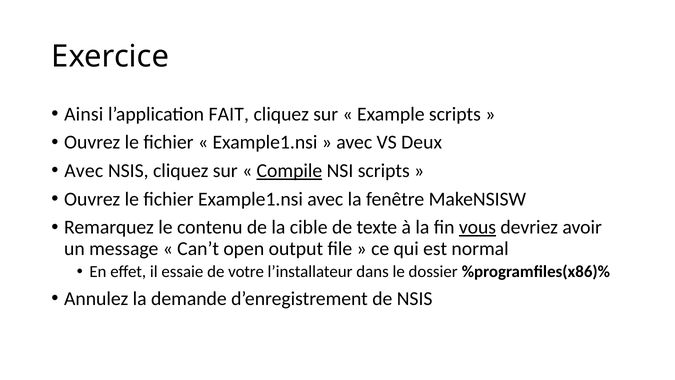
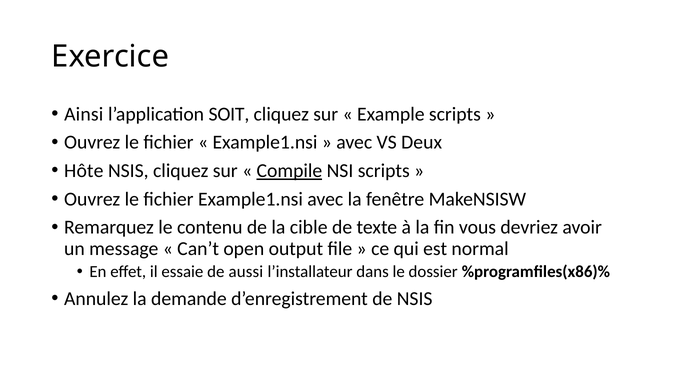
FAIT: FAIT -> SOIT
Avec at (84, 171): Avec -> Hôte
vous underline: present -> none
votre: votre -> aussi
